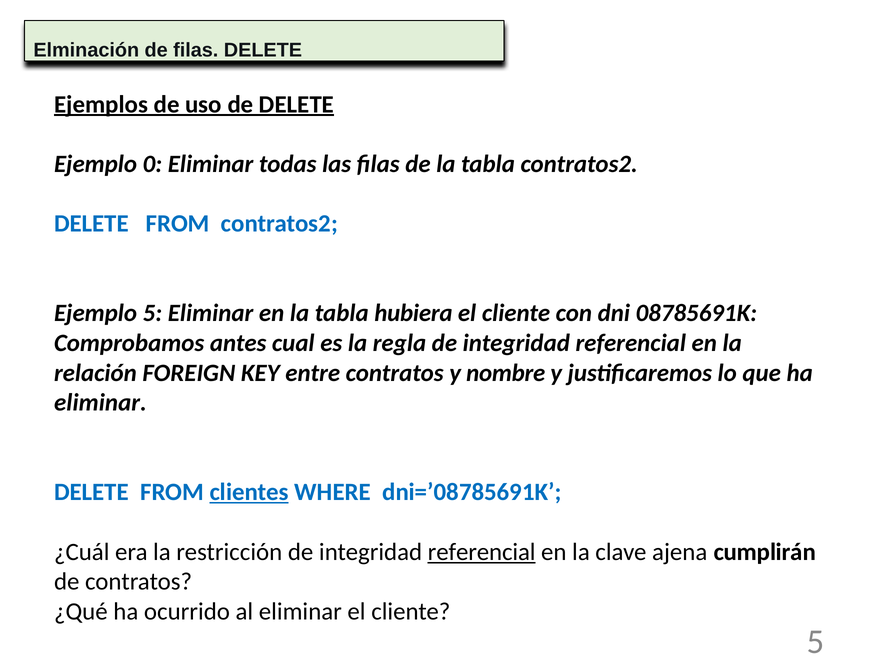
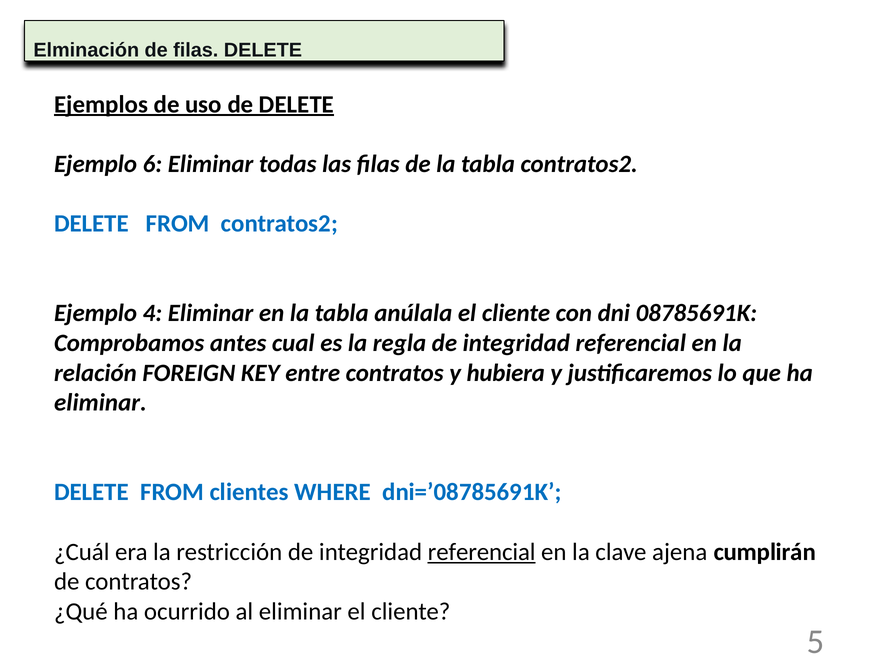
0: 0 -> 6
Ejemplo 5: 5 -> 4
hubiera: hubiera -> anúlala
nombre: nombre -> hubiera
clientes underline: present -> none
